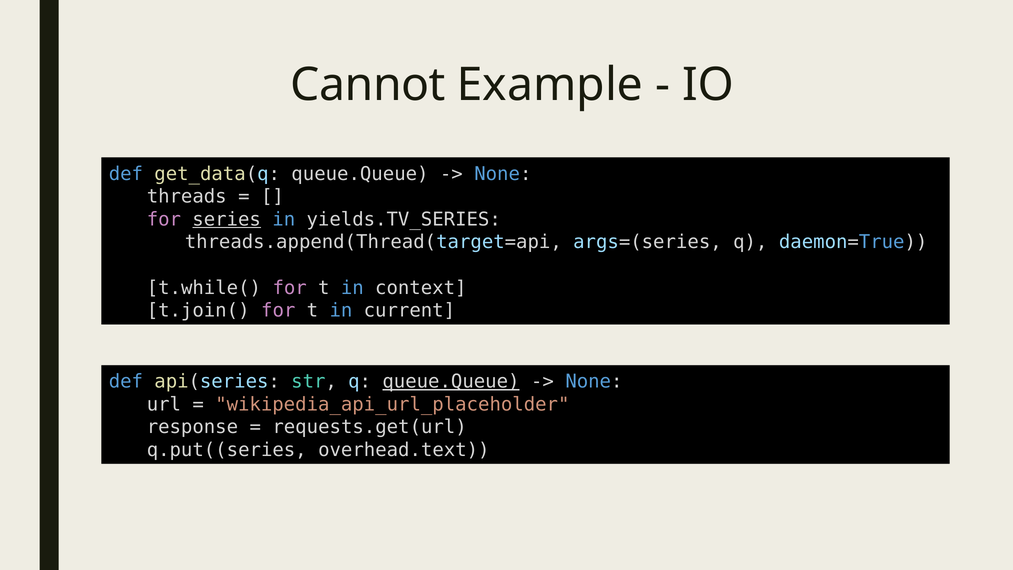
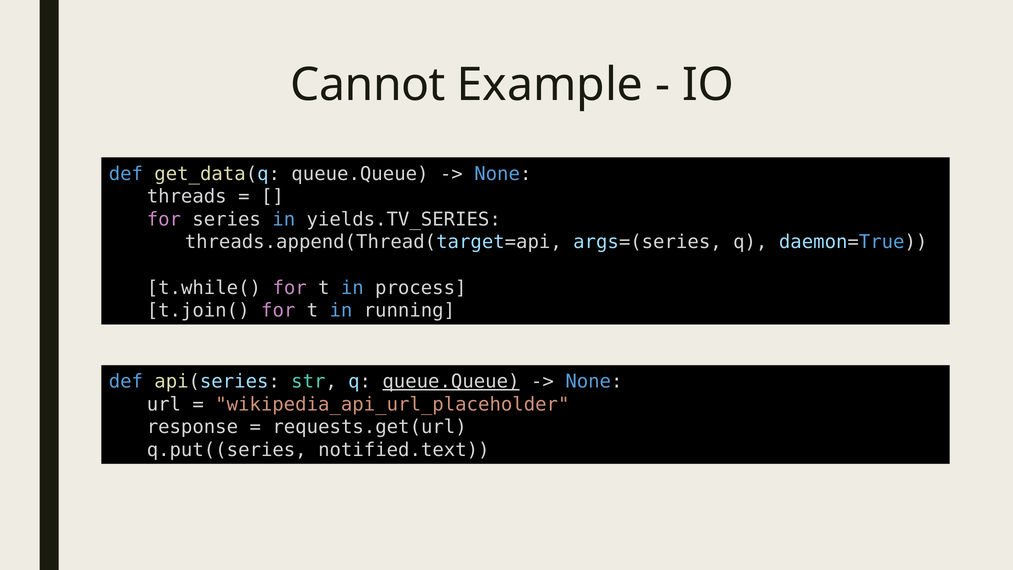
series underline: present -> none
context: context -> process
current: current -> running
overhead.text: overhead.text -> notified.text
